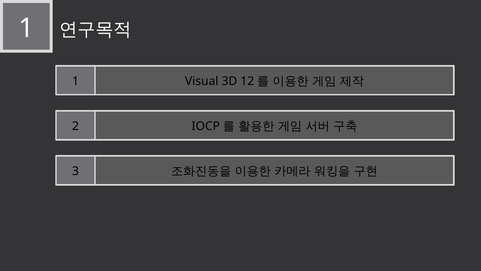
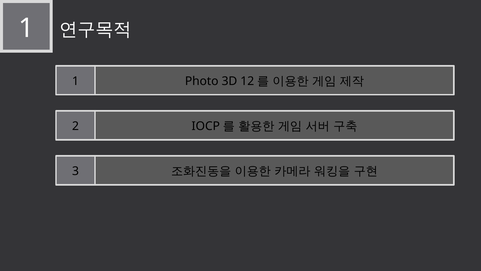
Visual: Visual -> Photo
